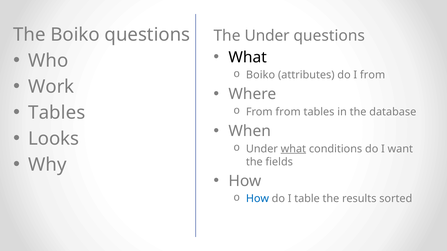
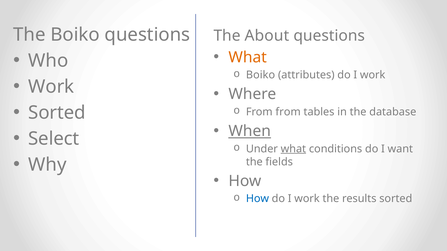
The Under: Under -> About
What at (248, 57) colour: black -> orange
attributes do I from: from -> work
Tables at (57, 113): Tables -> Sorted
When underline: none -> present
Looks: Looks -> Select
table at (307, 199): table -> work
